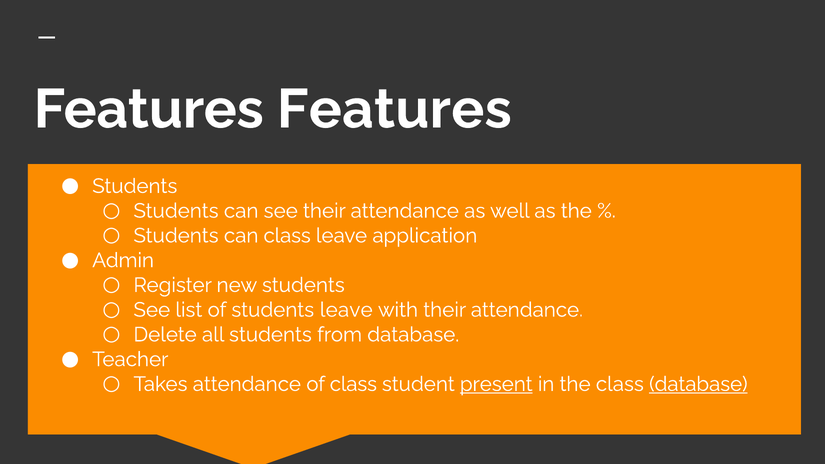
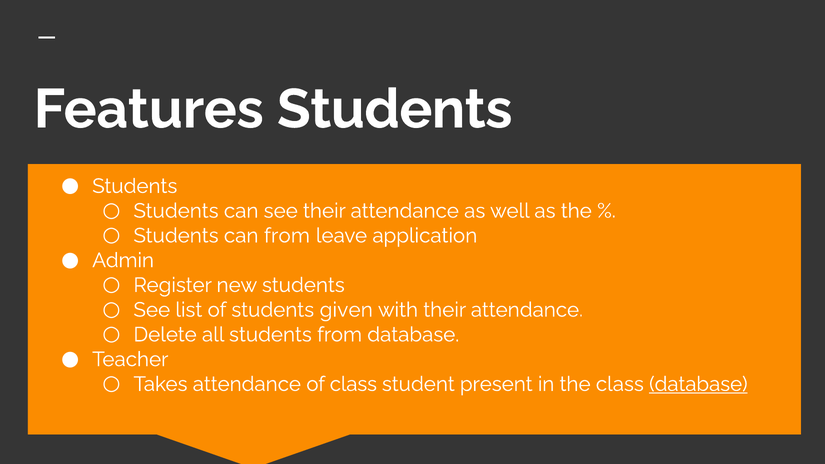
Features Features: Features -> Students
can class: class -> from
students leave: leave -> given
present underline: present -> none
